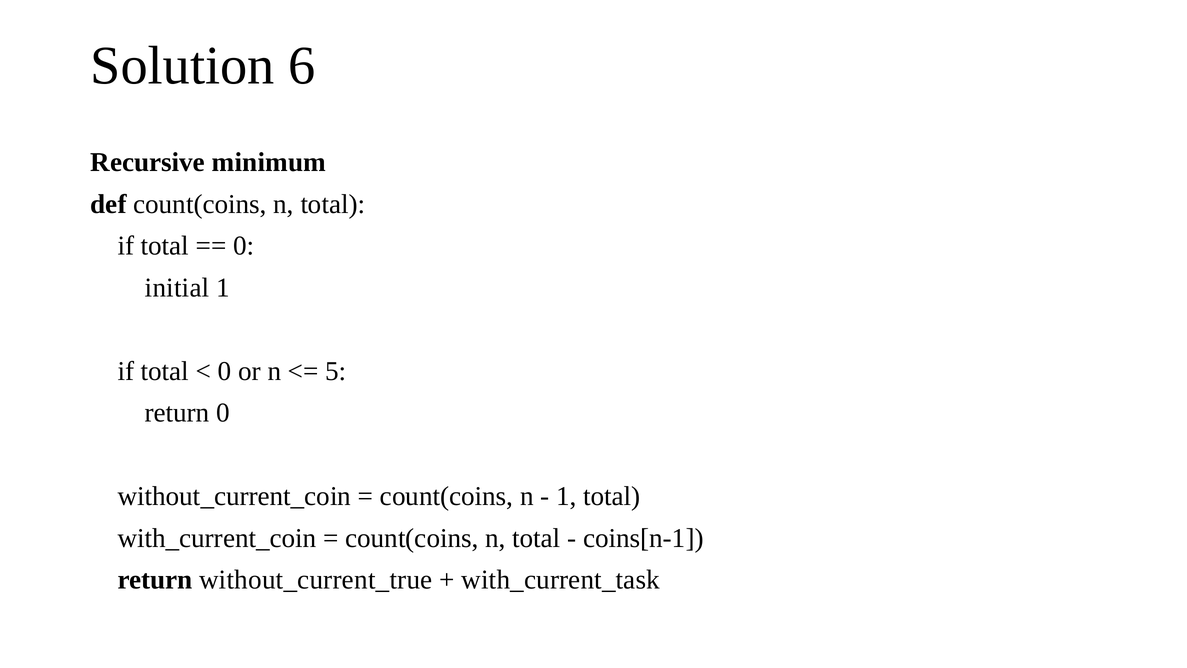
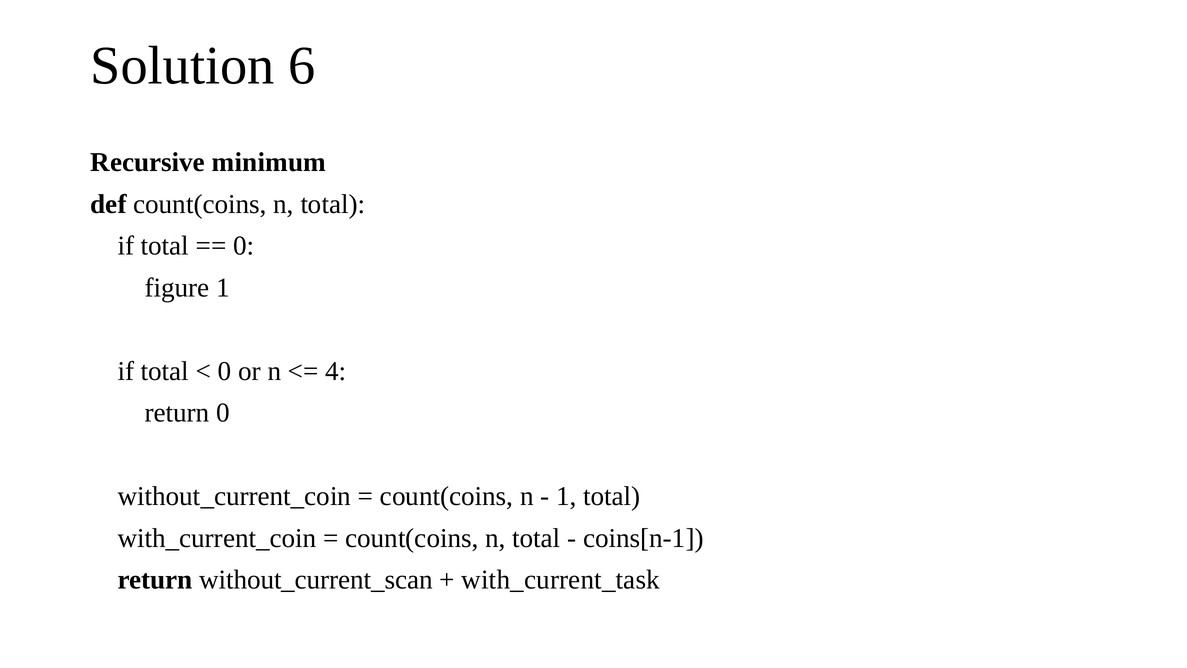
initial: initial -> figure
5: 5 -> 4
without_current_true: without_current_true -> without_current_scan
